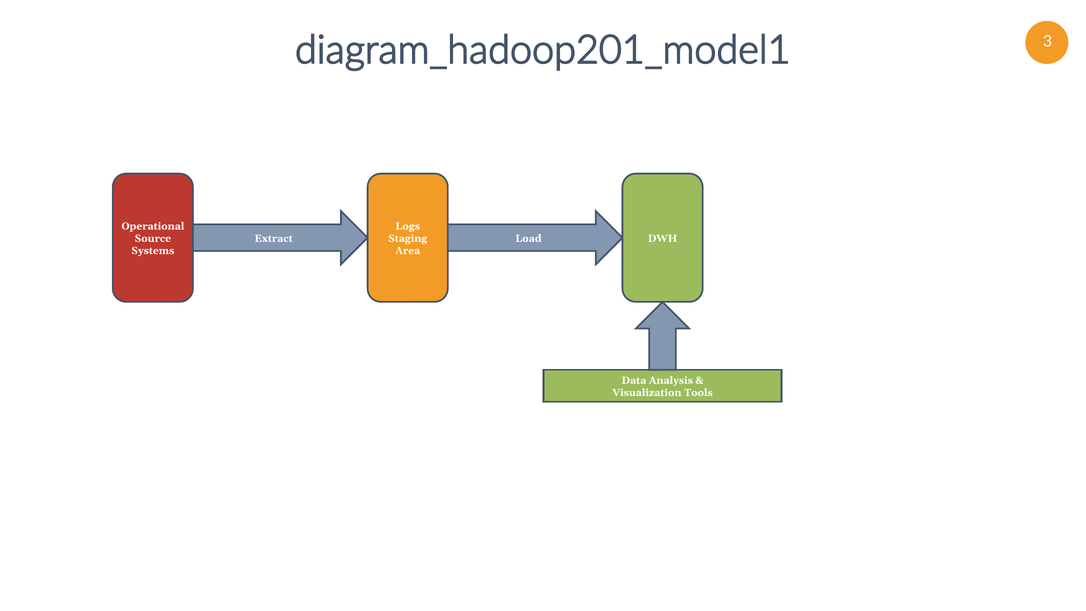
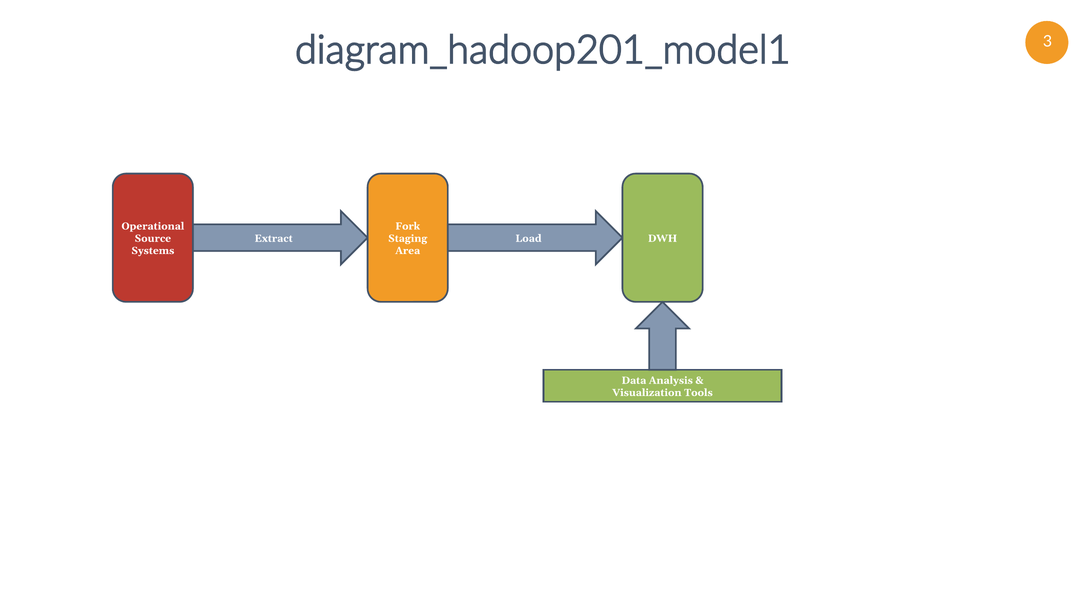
Logs: Logs -> Fork
